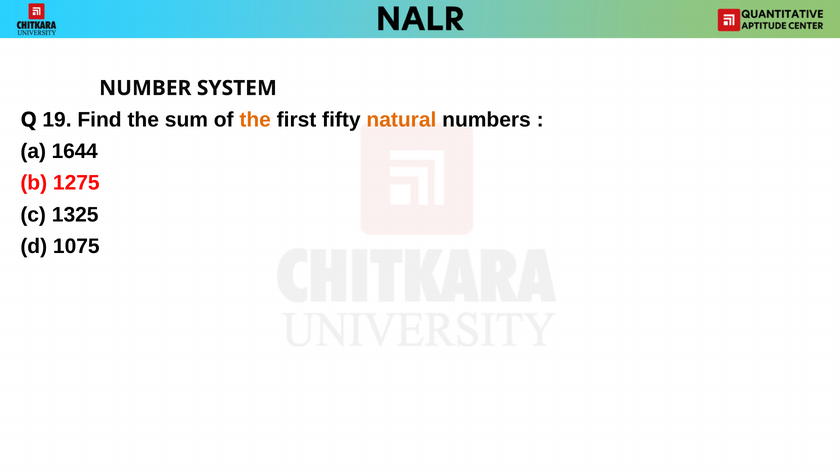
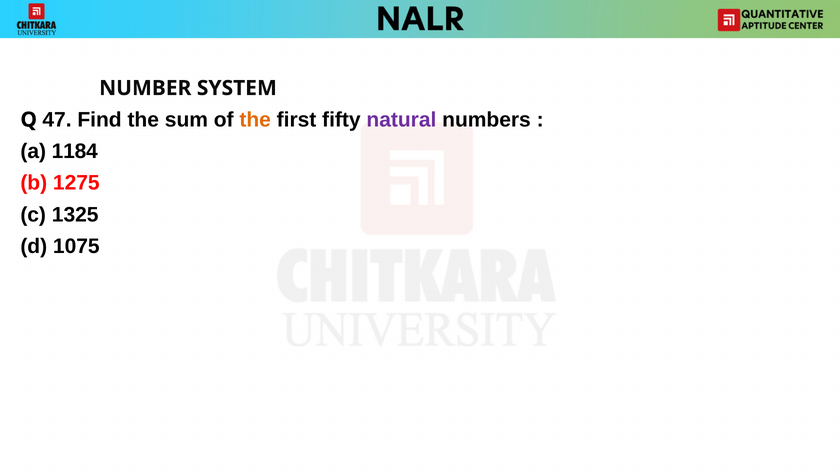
19: 19 -> 47
natural colour: orange -> purple
1644: 1644 -> 1184
